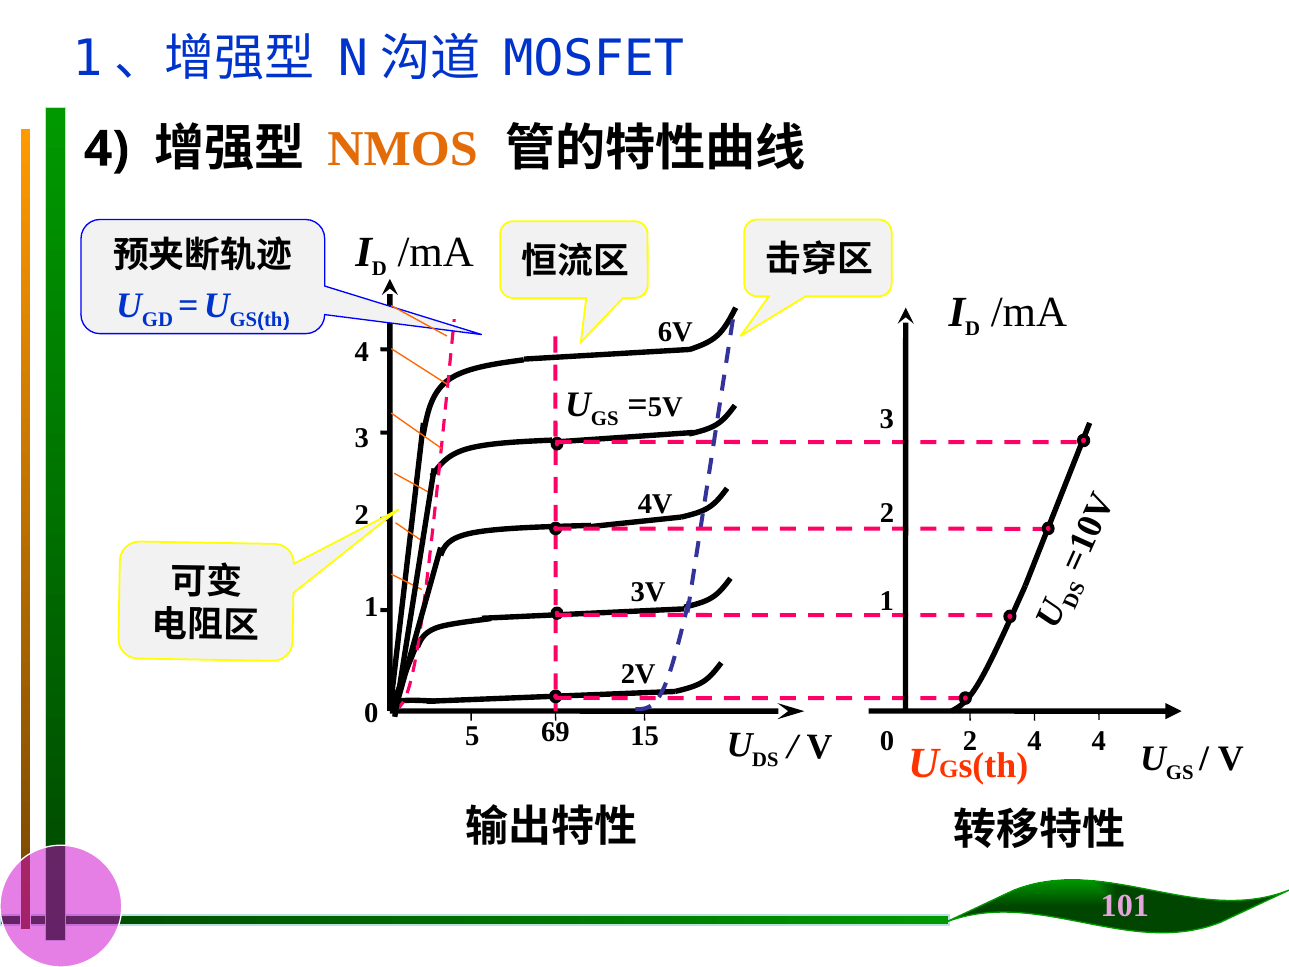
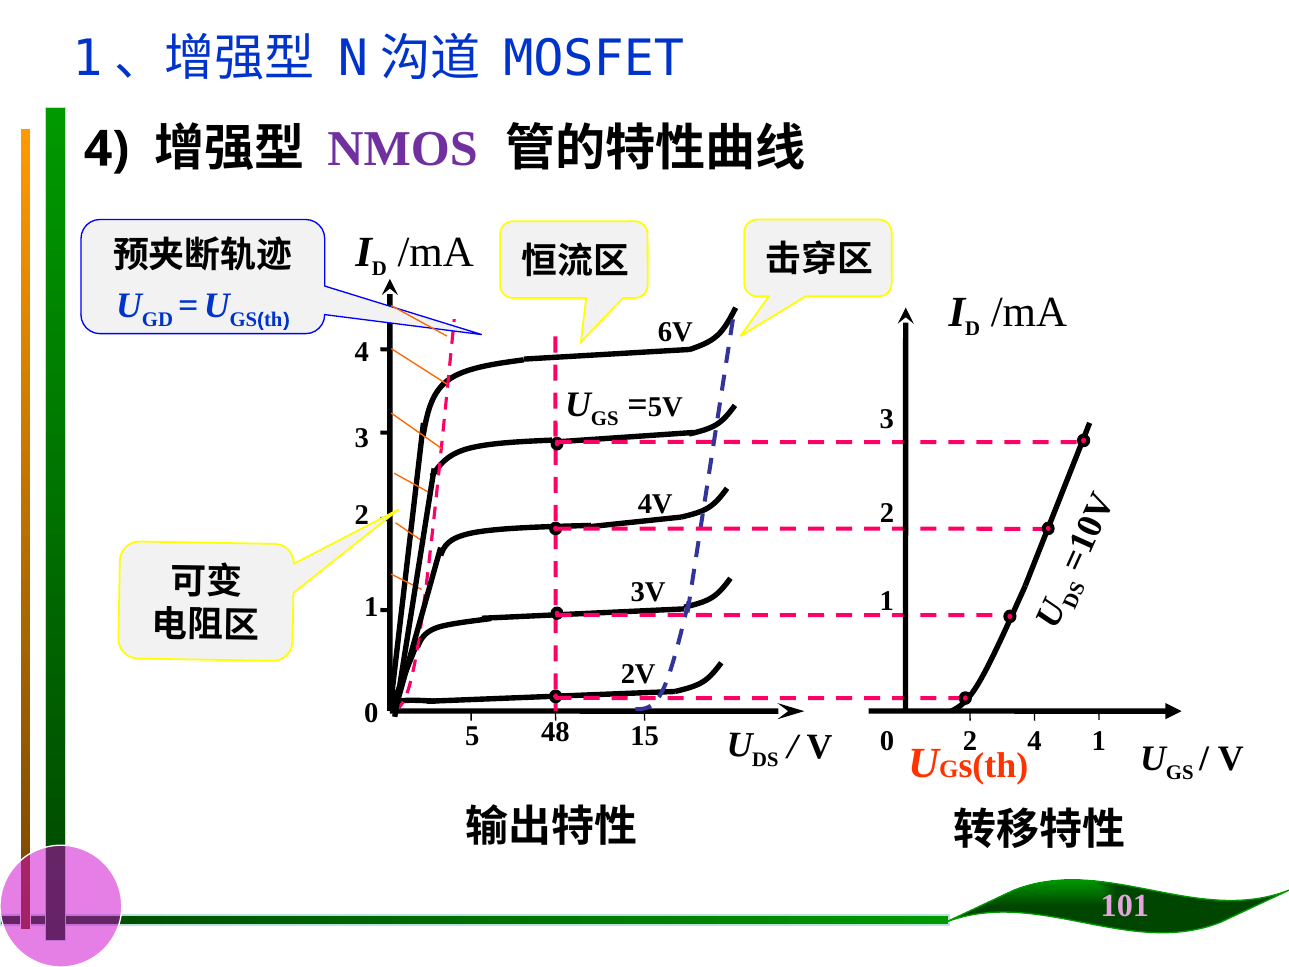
NMOS colour: orange -> purple
69: 69 -> 48
4 4: 4 -> 1
